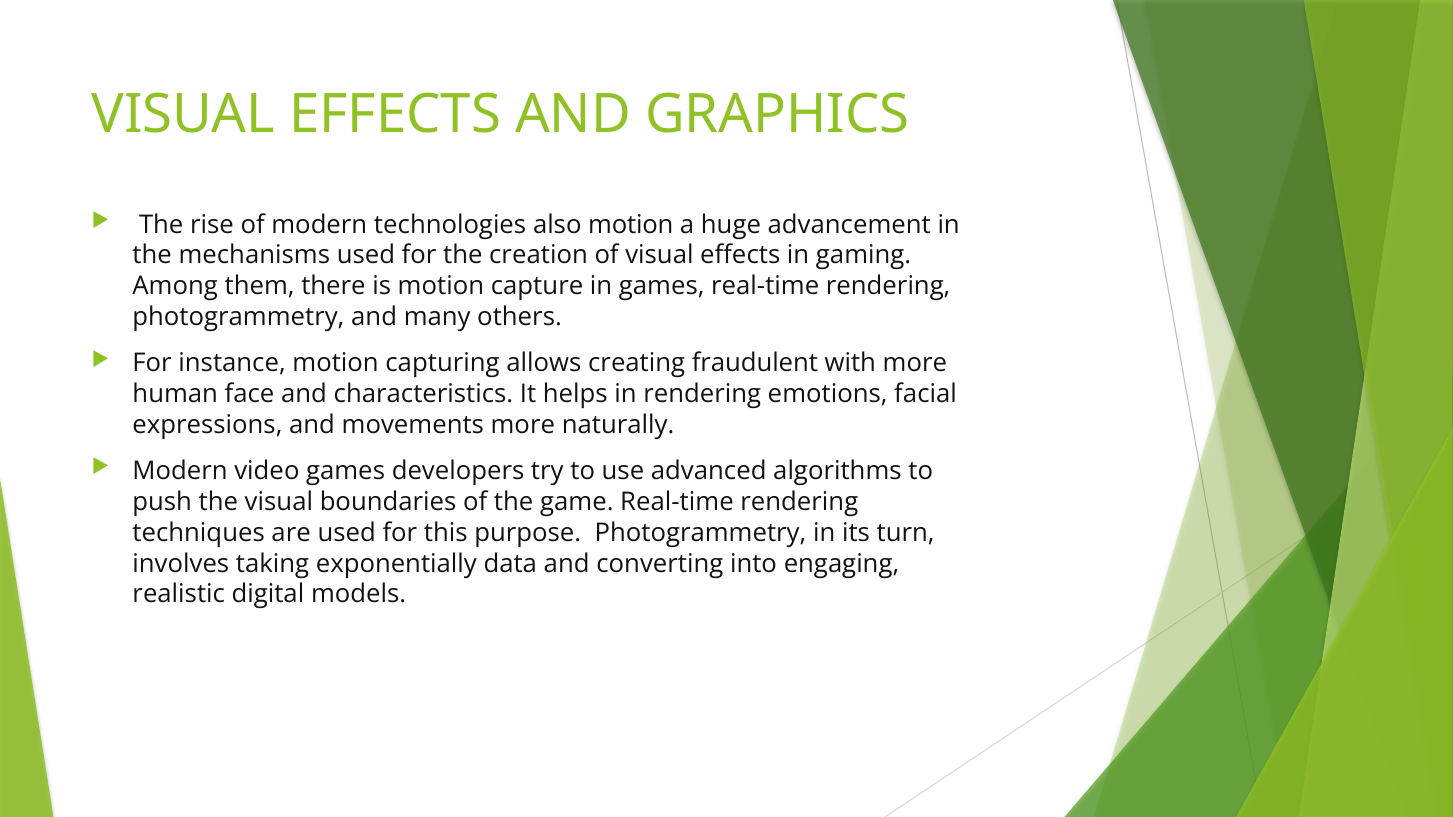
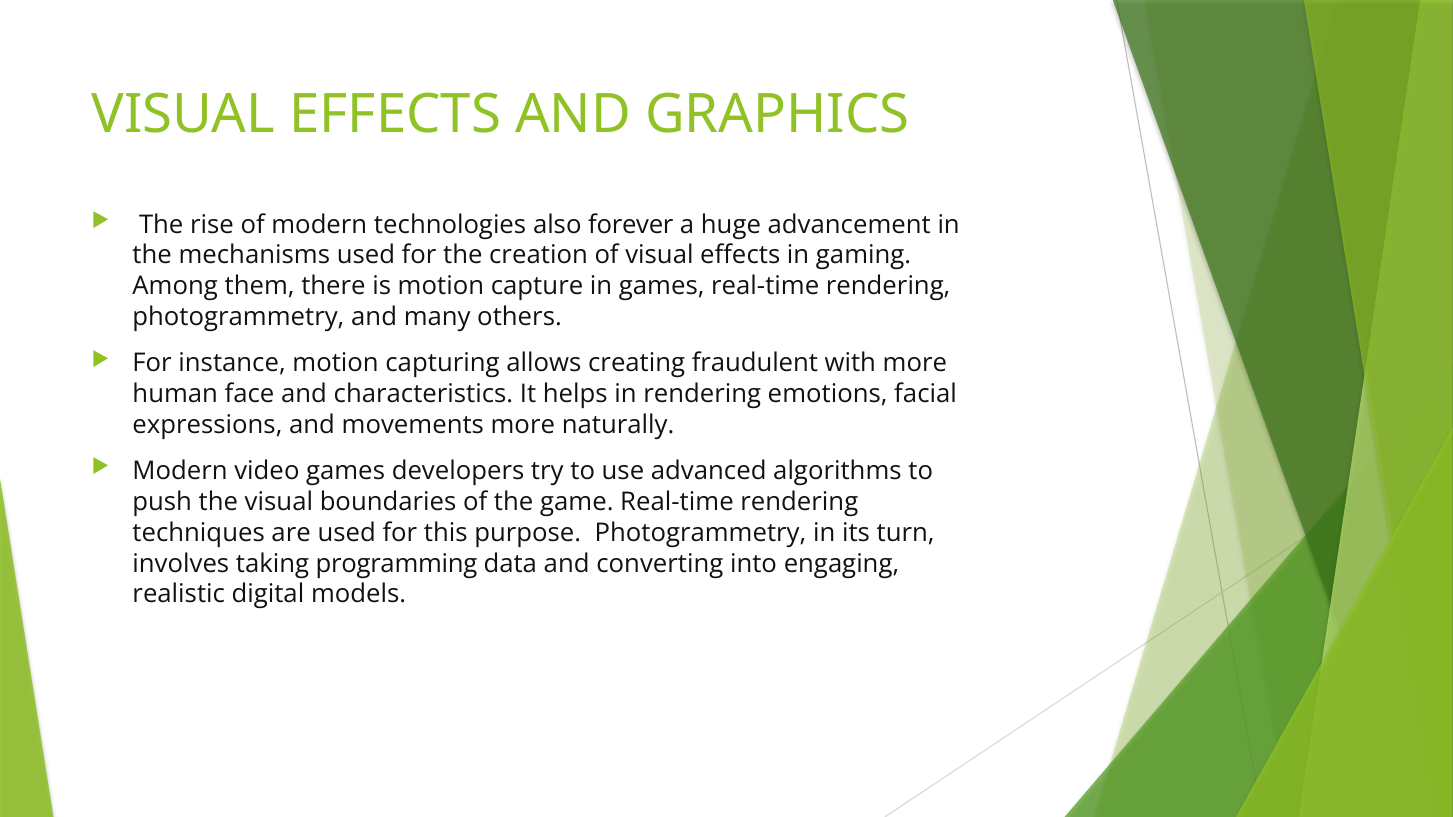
also motion: motion -> forever
exponentially: exponentially -> programming
